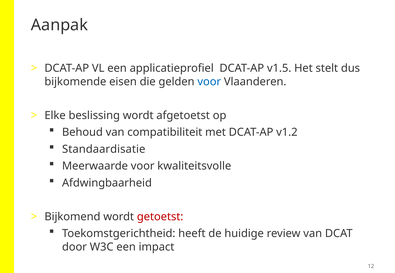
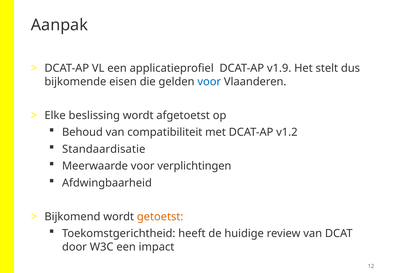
v1.5: v1.5 -> v1.9
kwaliteitsvolle: kwaliteitsvolle -> verplichtingen
getoetst colour: red -> orange
